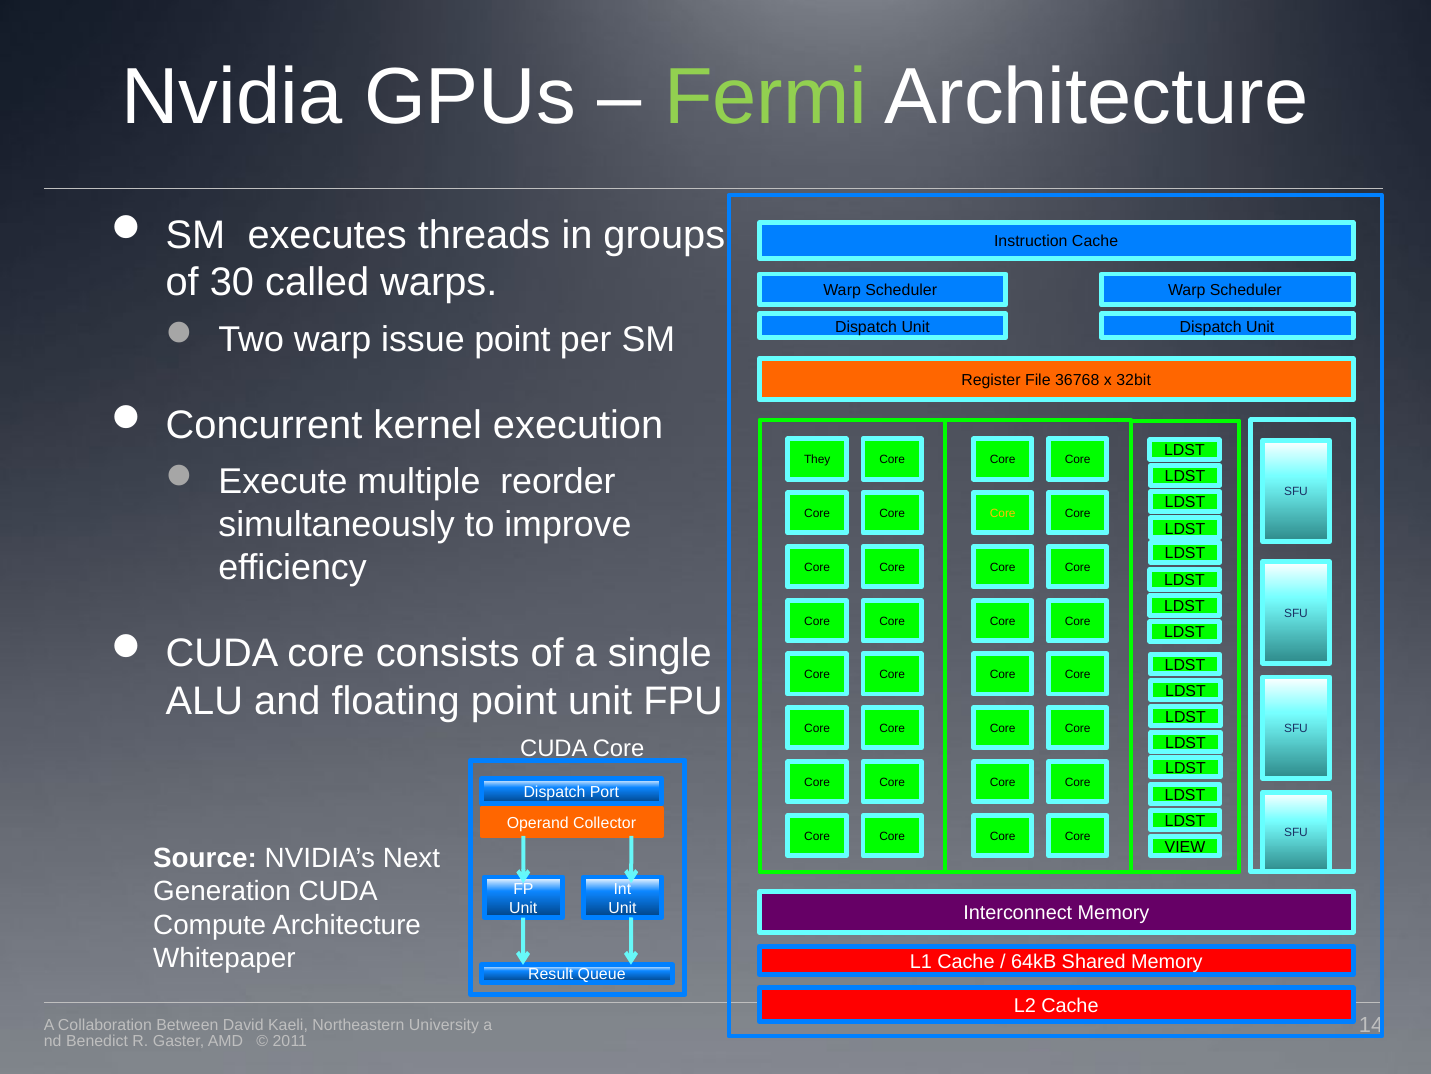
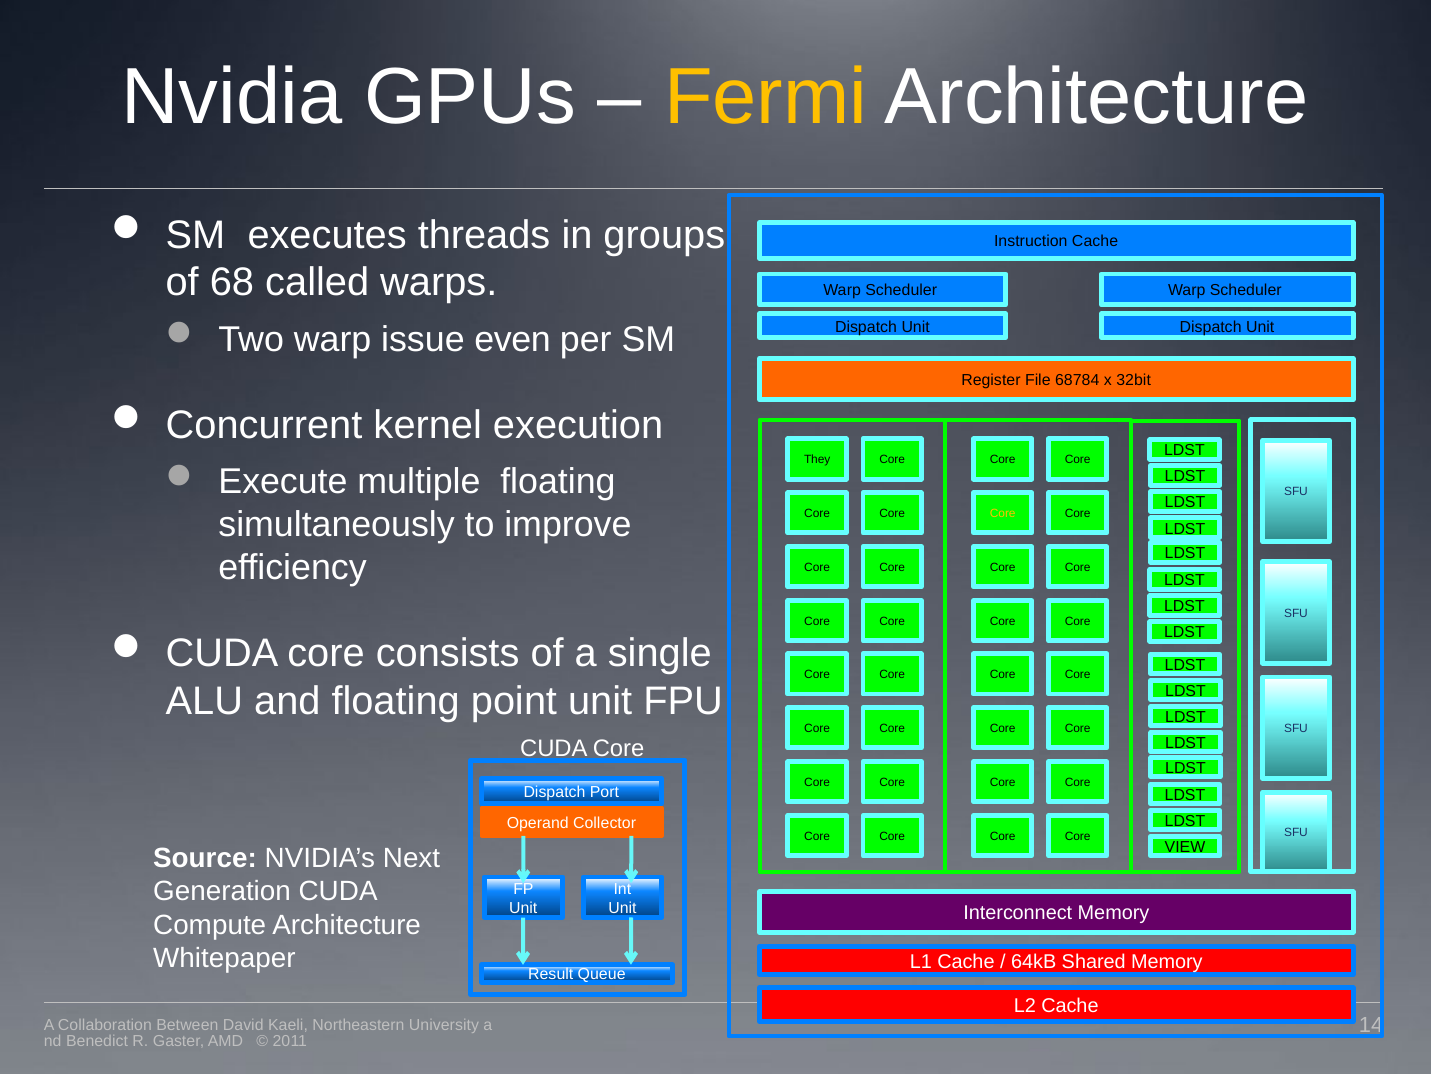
Fermi colour: light green -> yellow
30: 30 -> 68
issue point: point -> even
36768: 36768 -> 68784
multiple reorder: reorder -> floating
